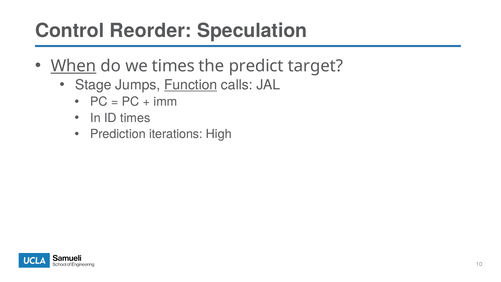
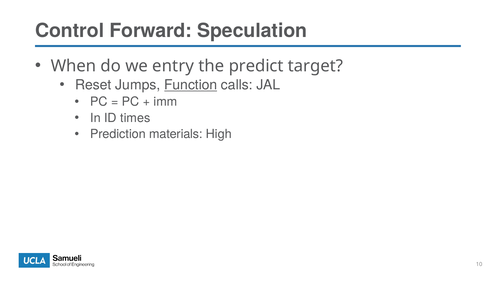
Reorder: Reorder -> Forward
When underline: present -> none
we times: times -> entry
Stage: Stage -> Reset
iterations: iterations -> materials
